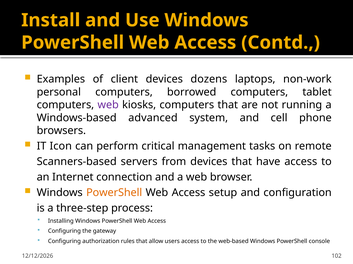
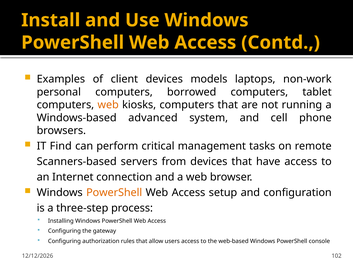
dozens: dozens -> models
web at (108, 105) colour: purple -> orange
Icon: Icon -> Find
